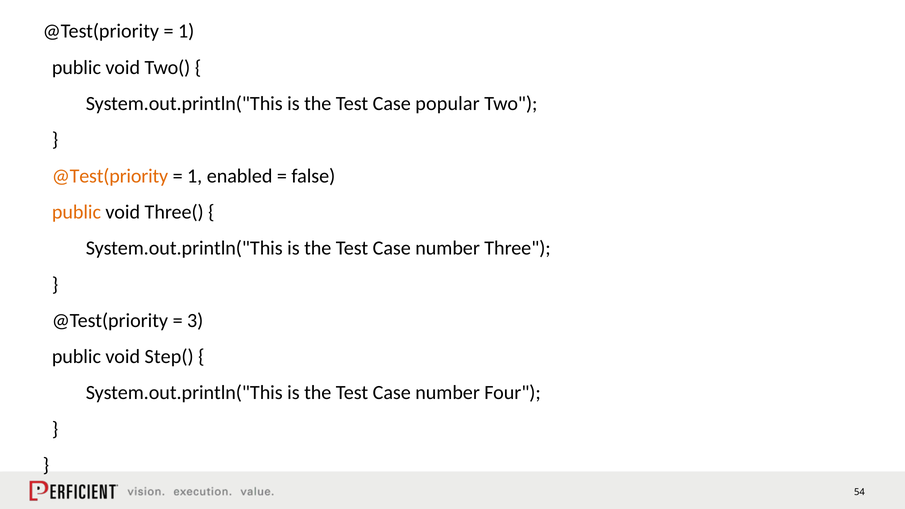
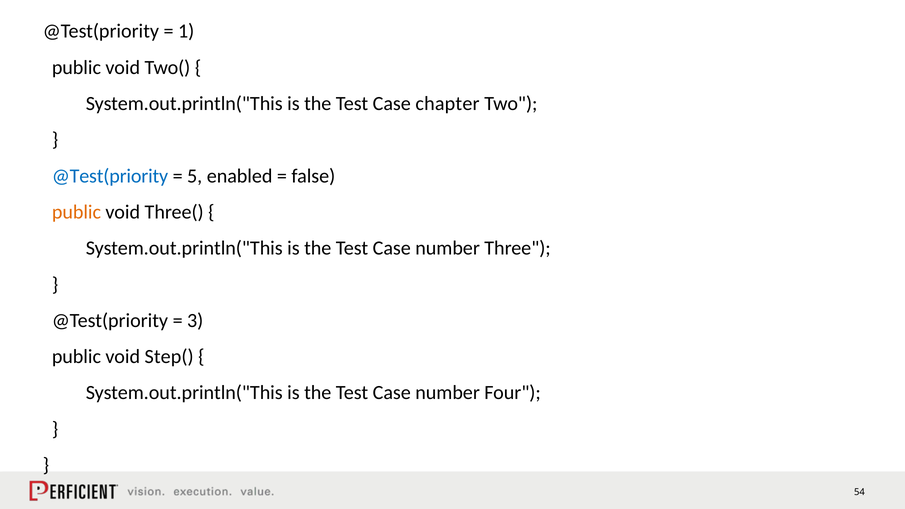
popular: popular -> chapter
@Test(priority at (110, 176) colour: orange -> blue
1 at (195, 176): 1 -> 5
